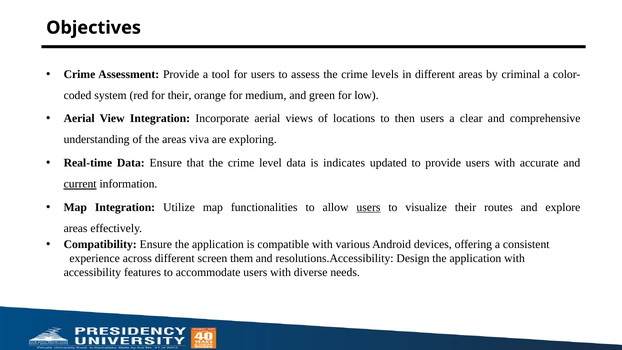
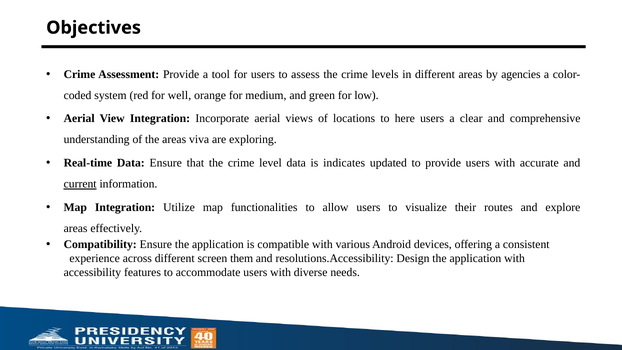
criminal: criminal -> agencies
for their: their -> well
then: then -> here
users at (368, 207) underline: present -> none
